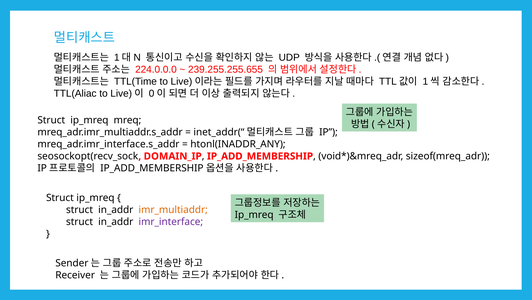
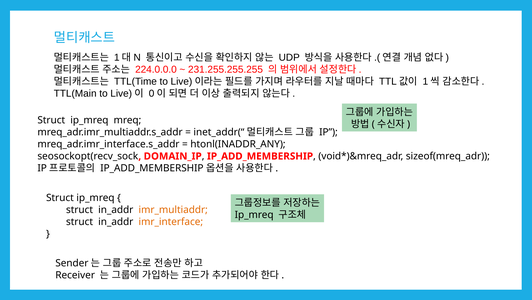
239.255.255.655: 239.255.255.655 -> 231.255.255.255
TTL(Aliac: TTL(Aliac -> TTL(Main
imr_interface colour: purple -> orange
